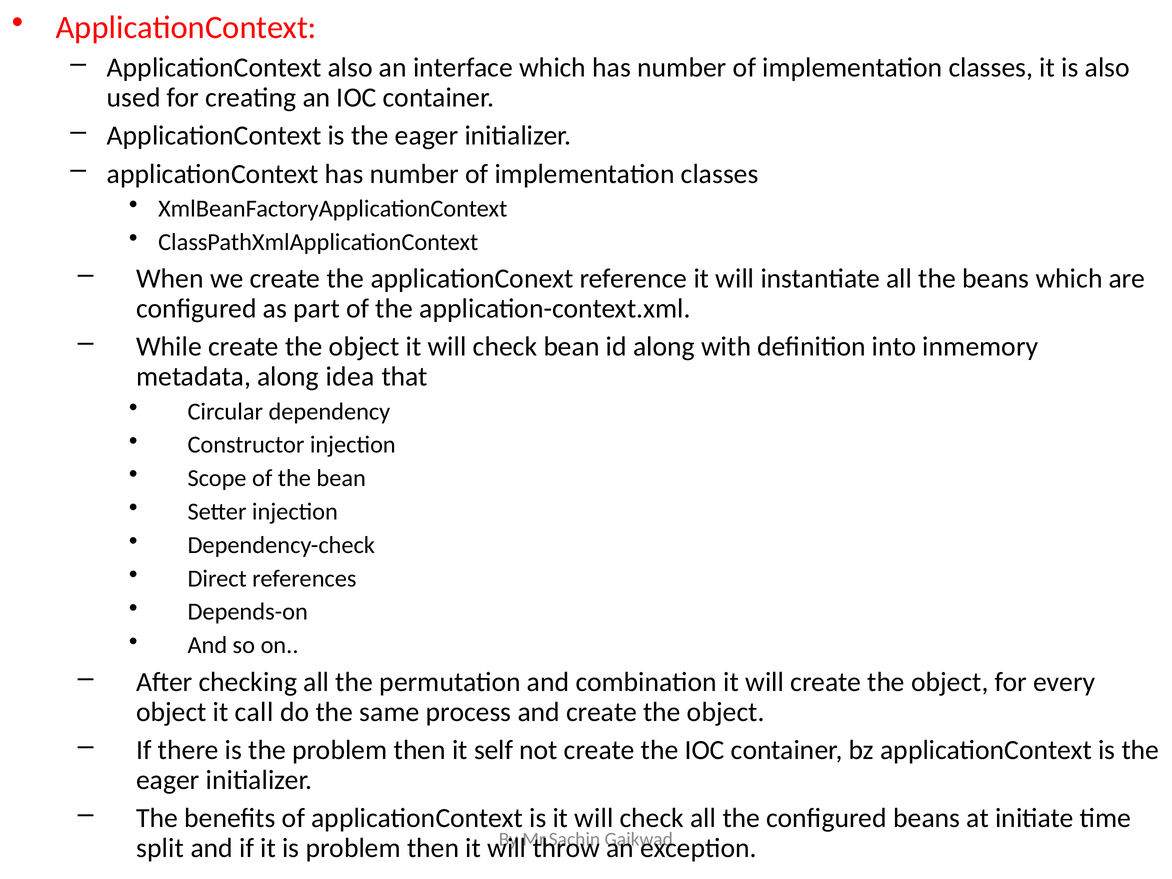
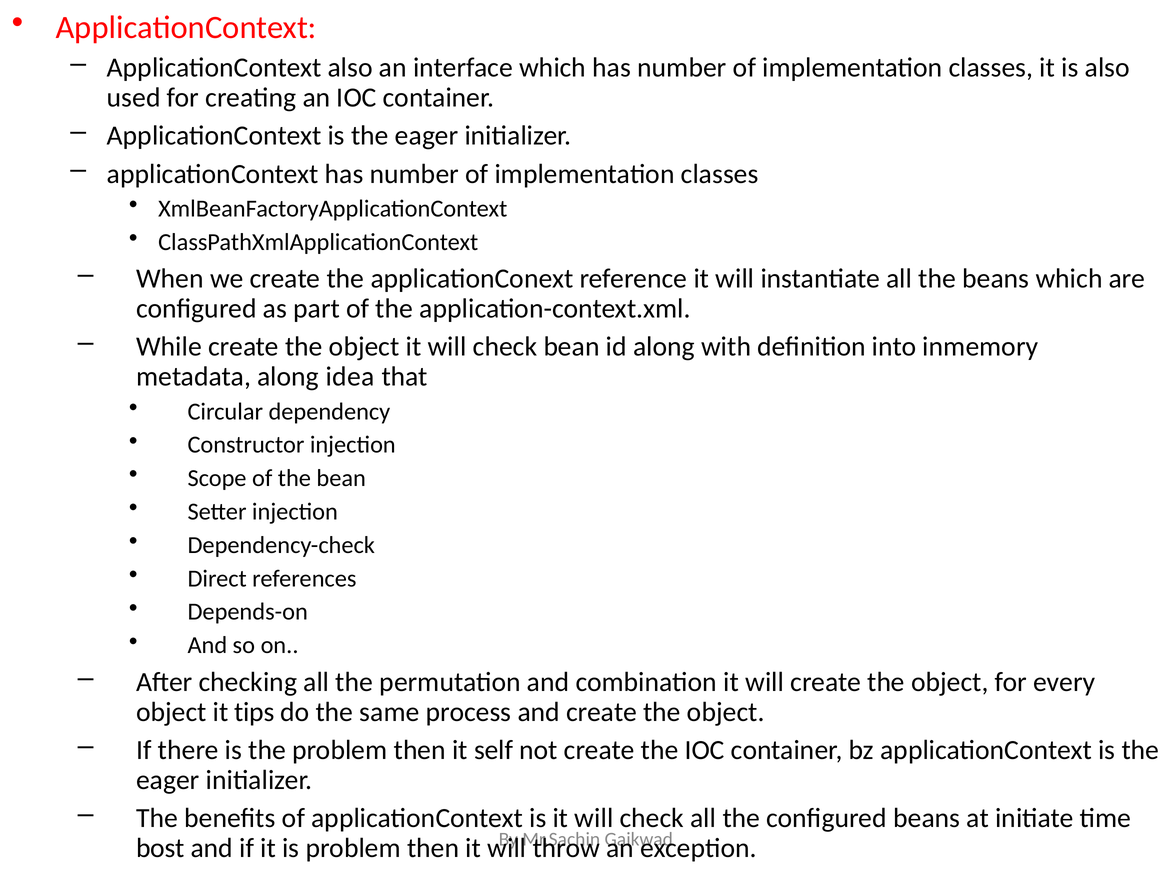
call: call -> tips
split: split -> bost
